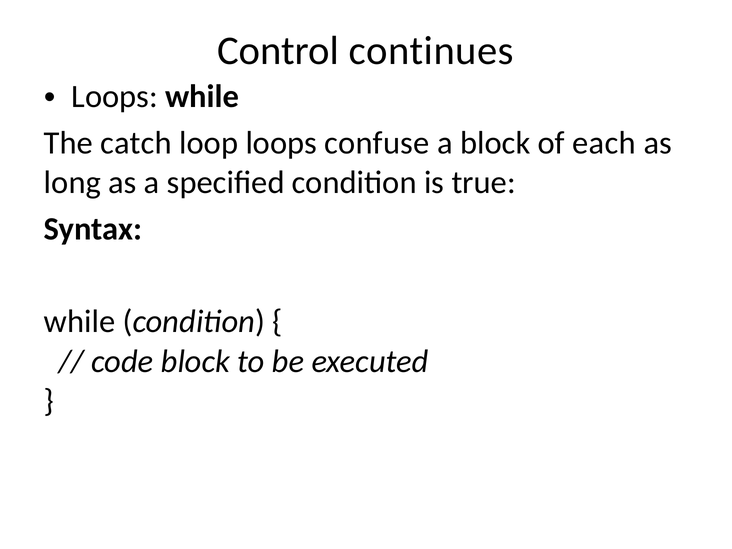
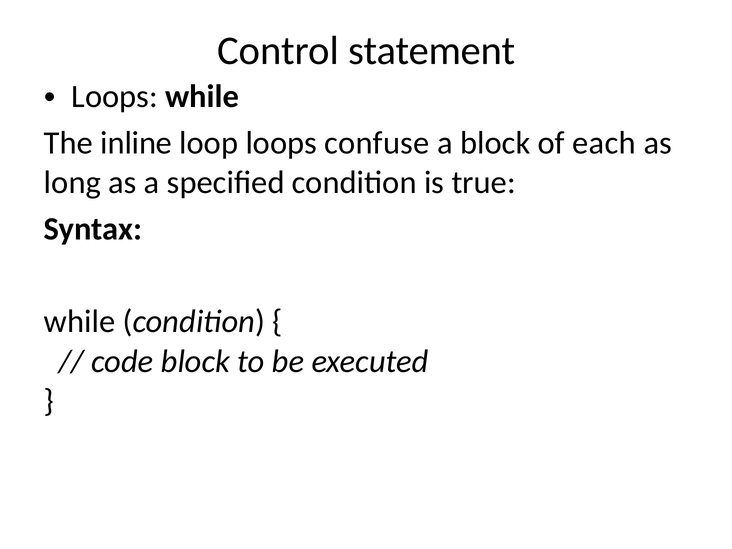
continues: continues -> statement
catch: catch -> inline
